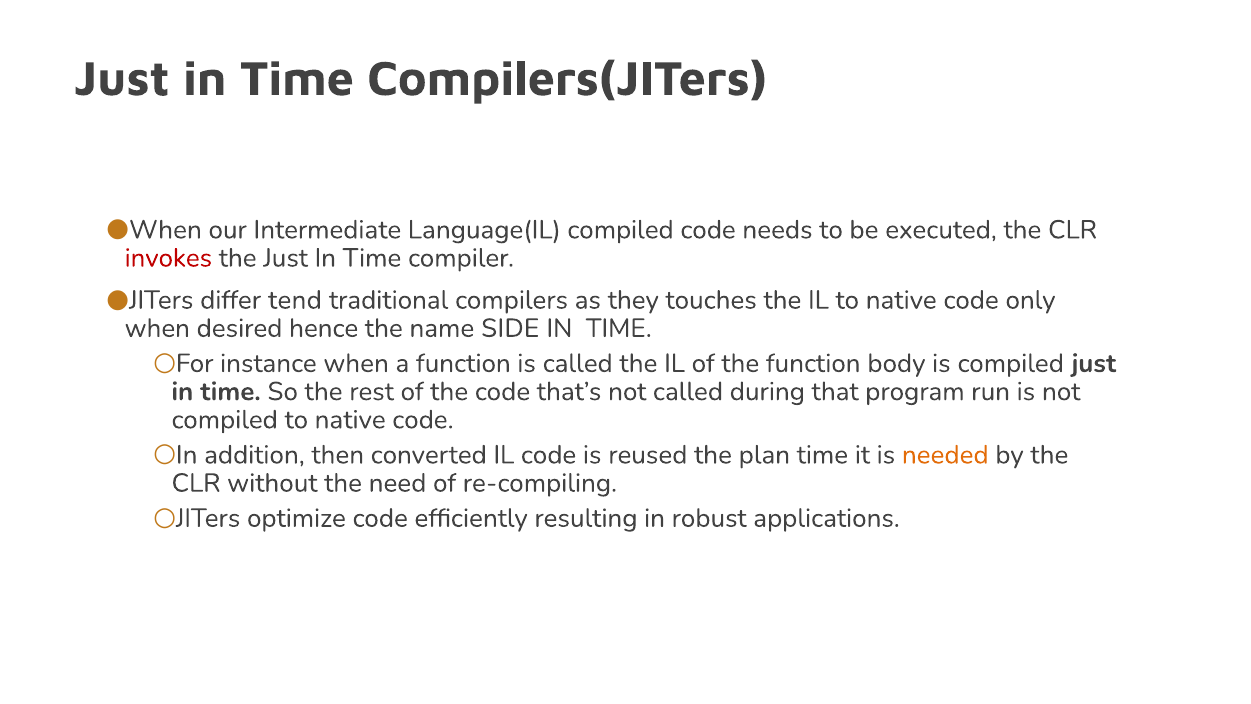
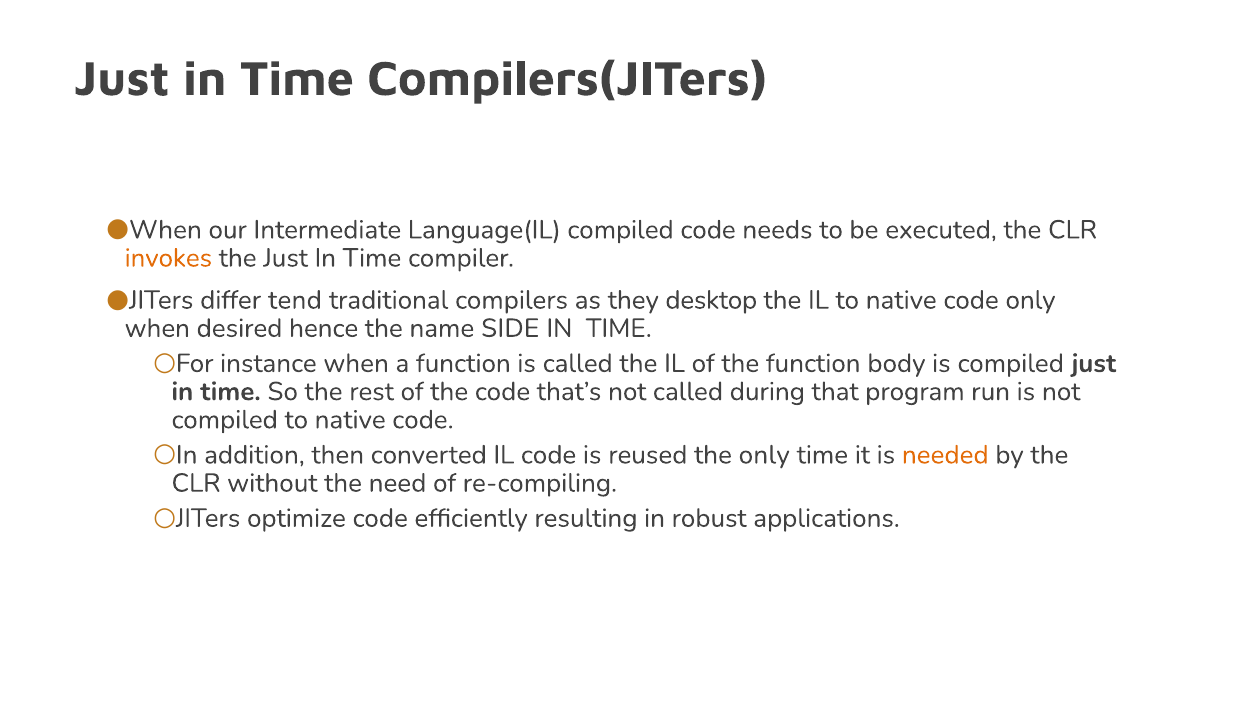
invokes colour: red -> orange
touches: touches -> desktop
the plan: plan -> only
